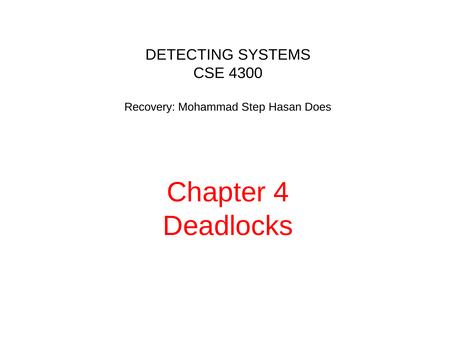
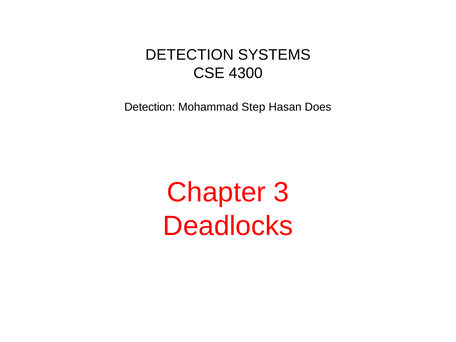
DETECTING at (190, 55): DETECTING -> DETECTION
Recovery at (150, 107): Recovery -> Detection
4: 4 -> 3
